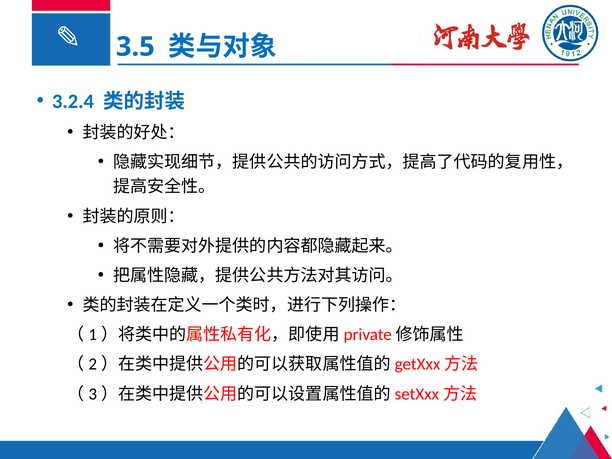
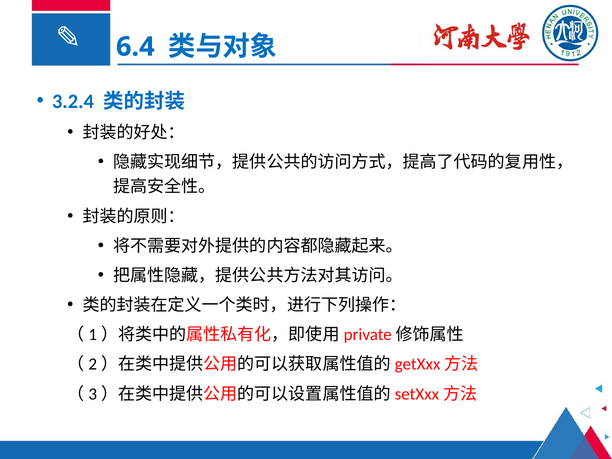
3.5: 3.5 -> 6.4
